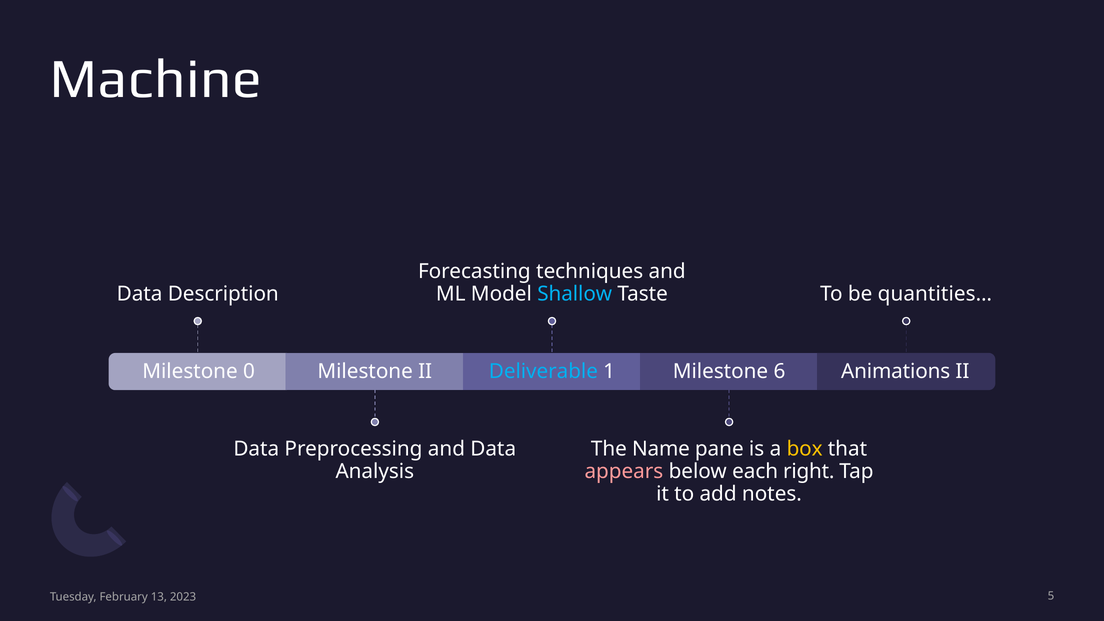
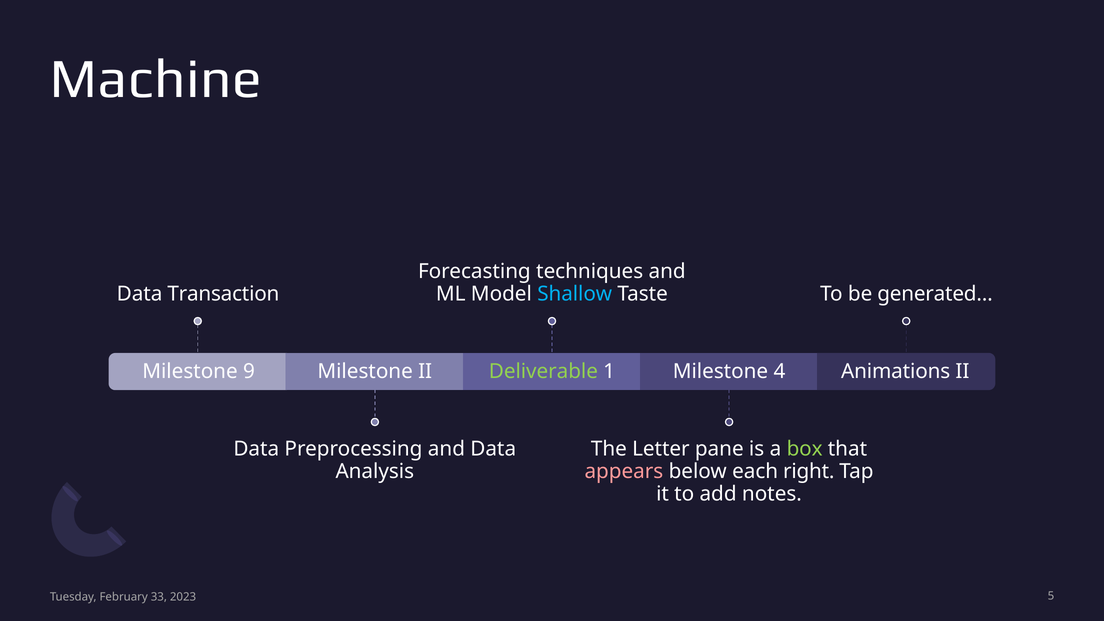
Description: Description -> Transaction
quantities…: quantities… -> generated…
0: 0 -> 9
Deliverable colour: light blue -> light green
6: 6 -> 4
Name: Name -> Letter
box colour: yellow -> light green
13: 13 -> 33
